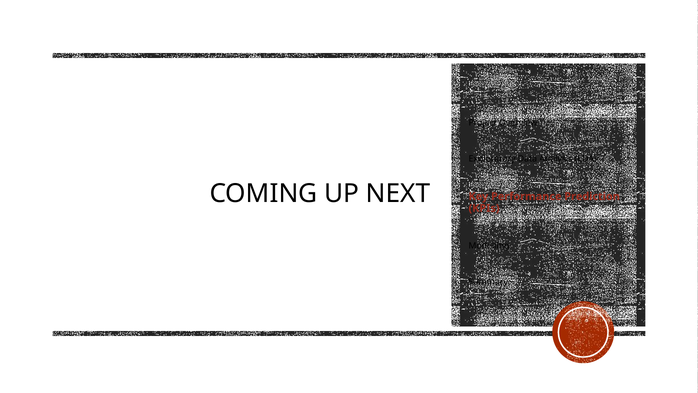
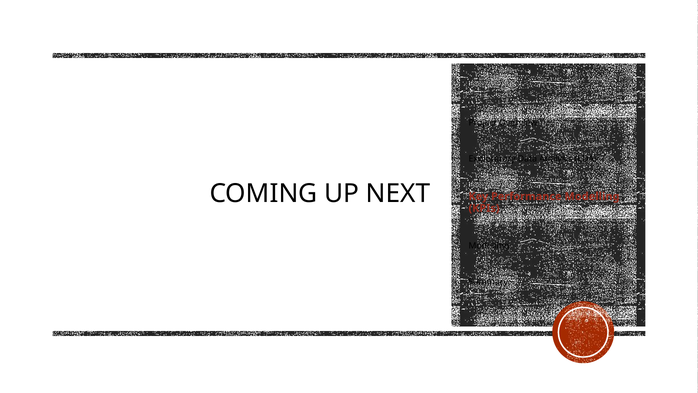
Performance Prediction: Prediction -> Modelling
